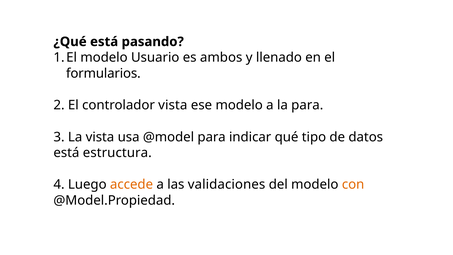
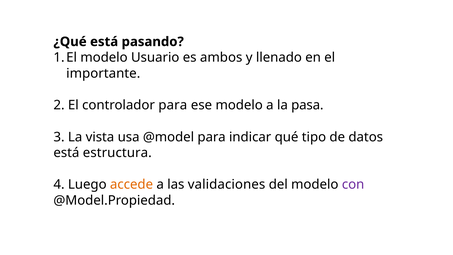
formularios: formularios -> importante
controlador vista: vista -> para
la para: para -> pasa
con colour: orange -> purple
